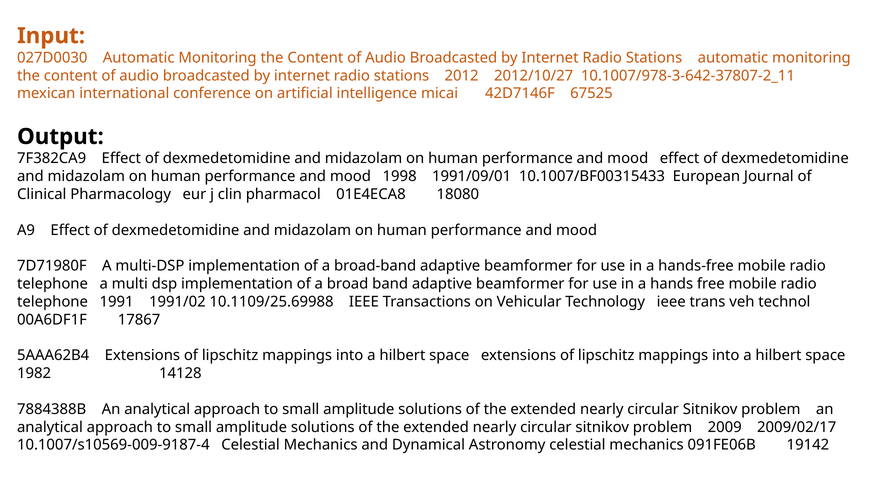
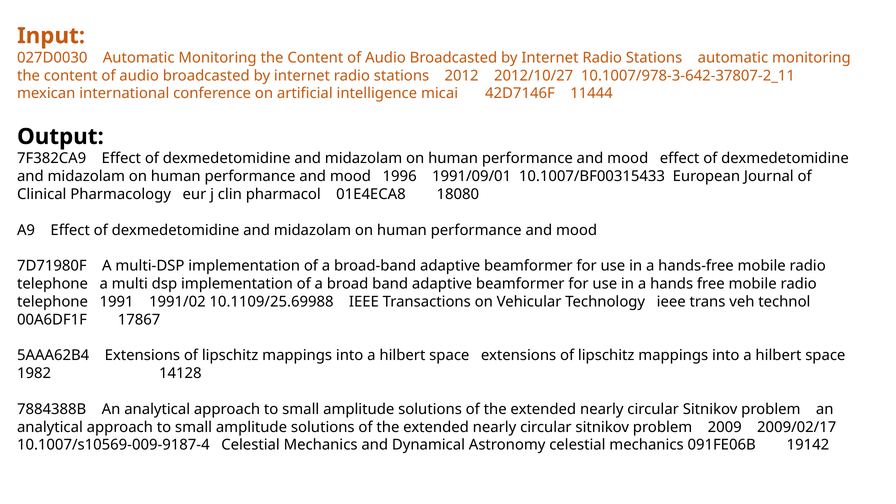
67525: 67525 -> 11444
1998: 1998 -> 1996
